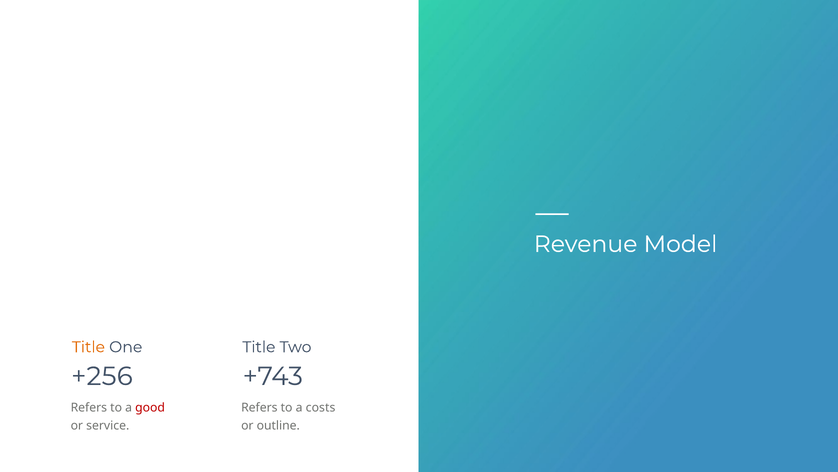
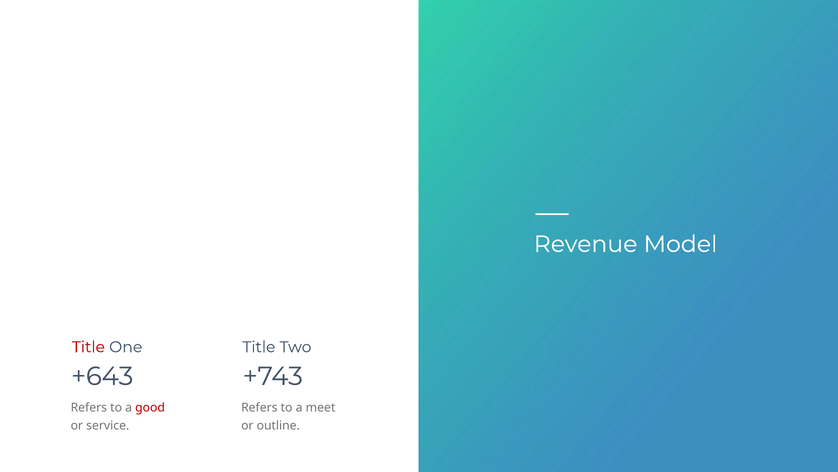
Title at (88, 347) colour: orange -> red
+256: +256 -> +643
costs: costs -> meet
